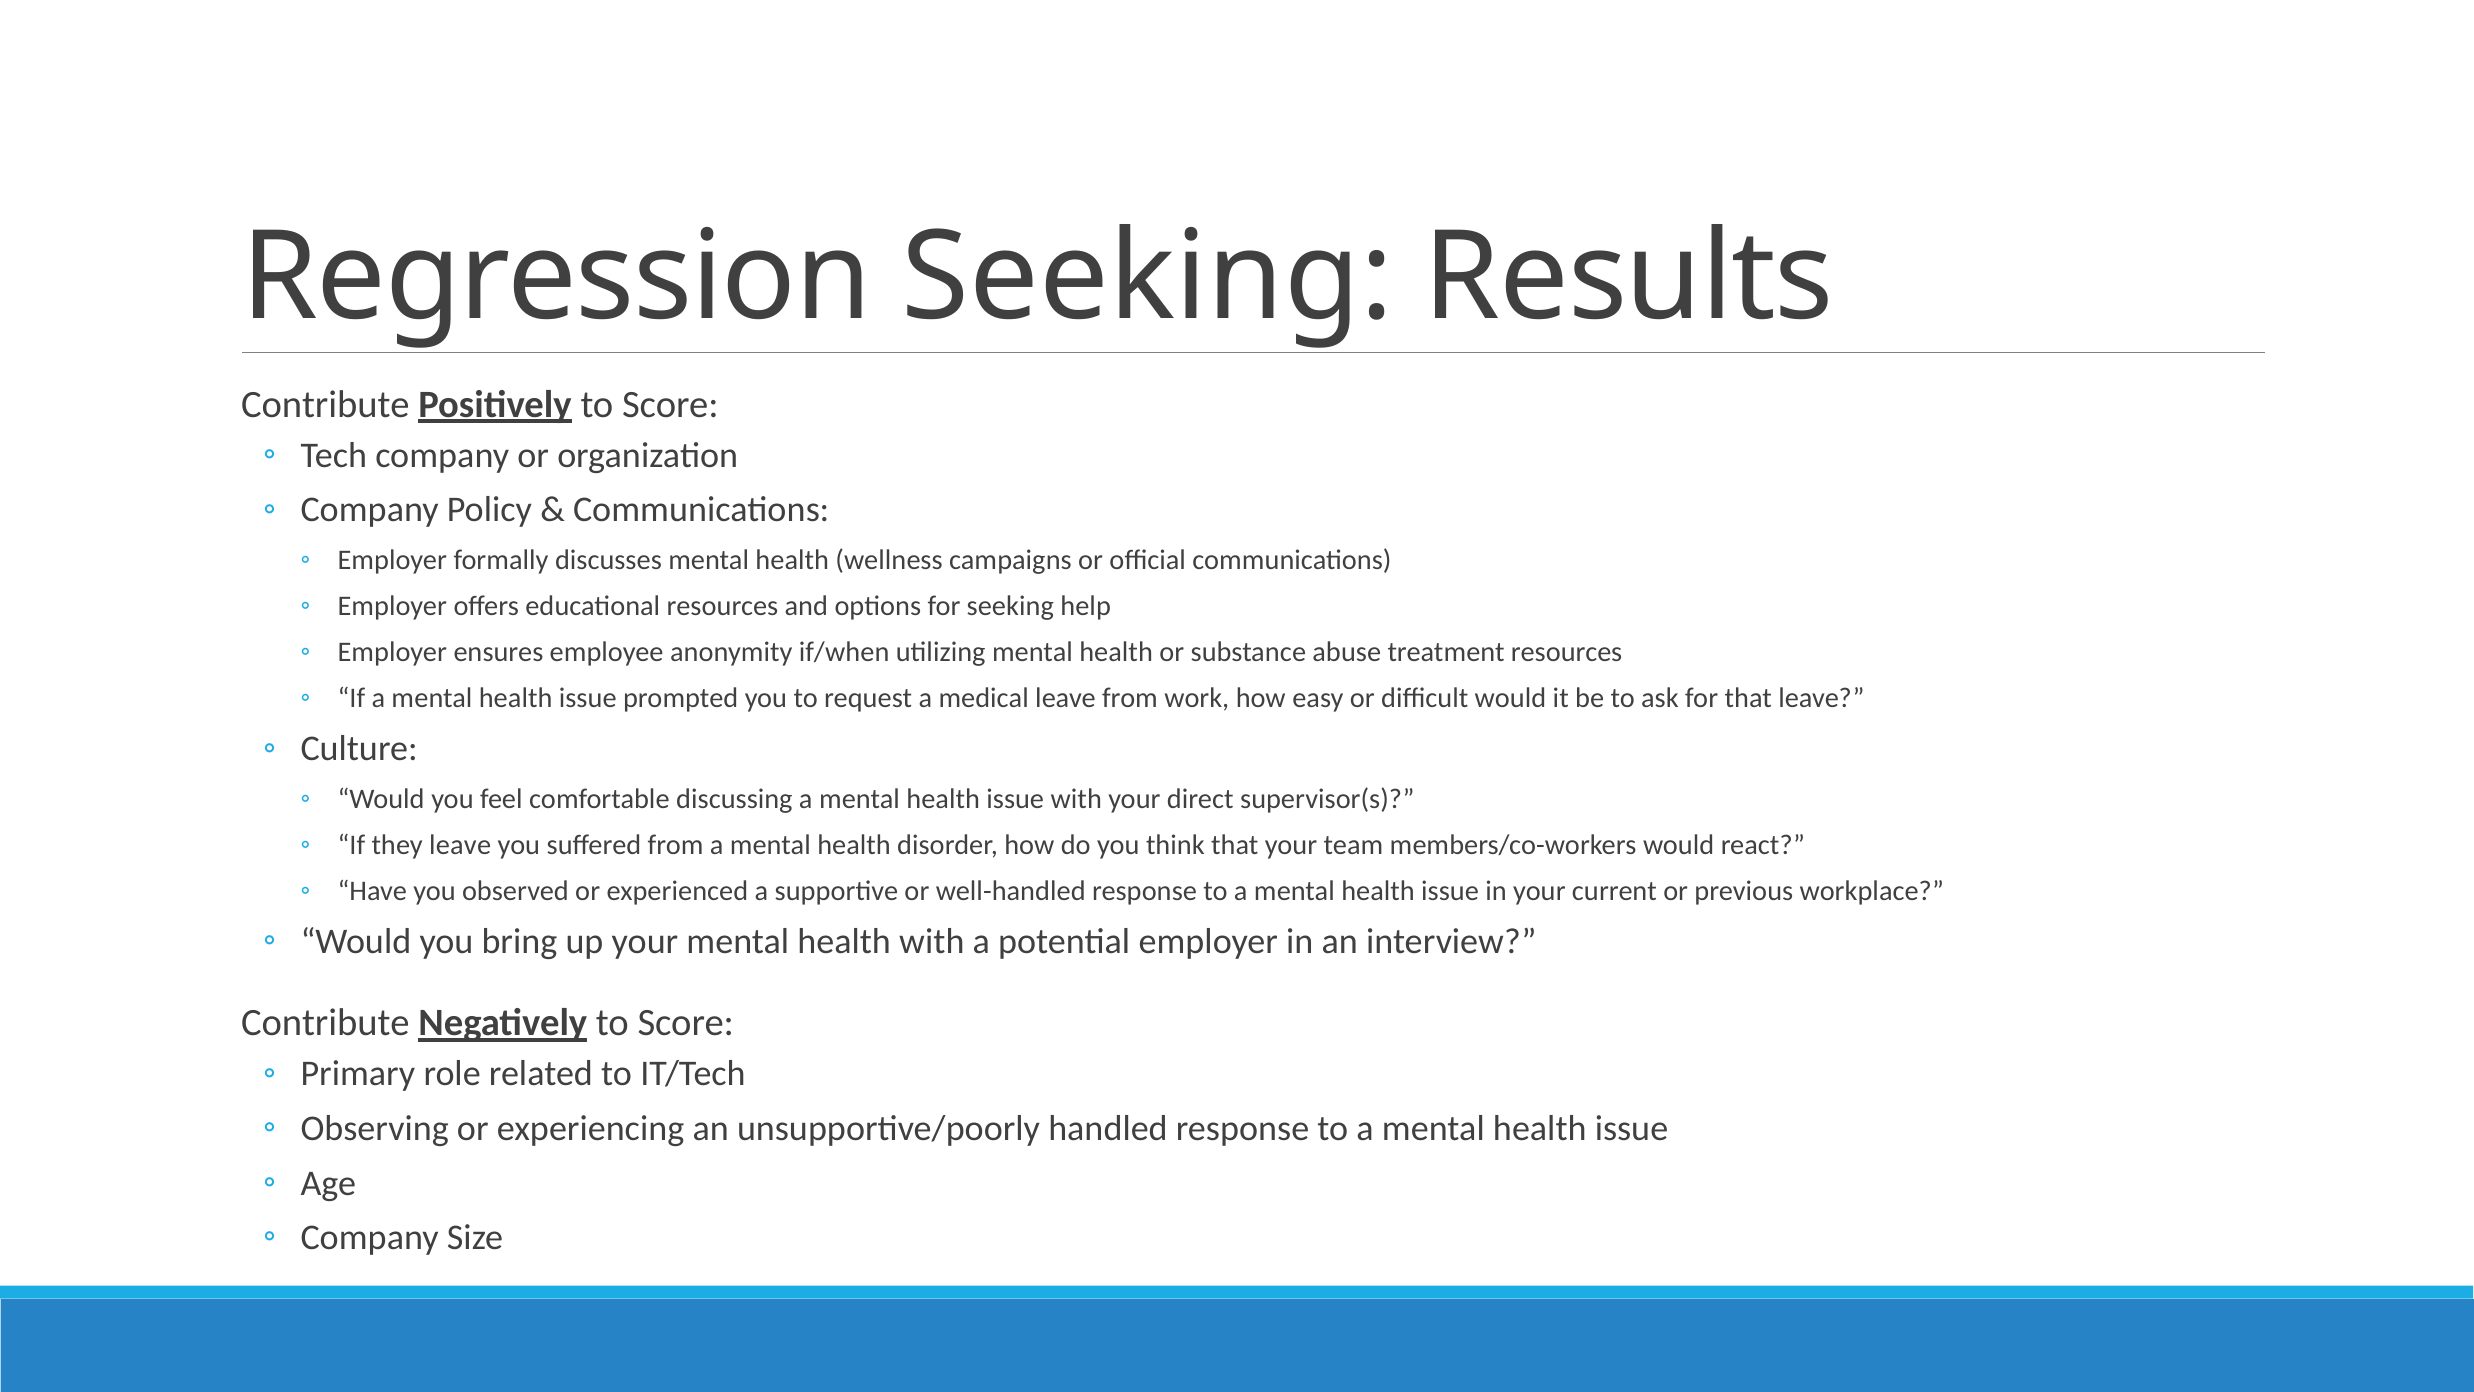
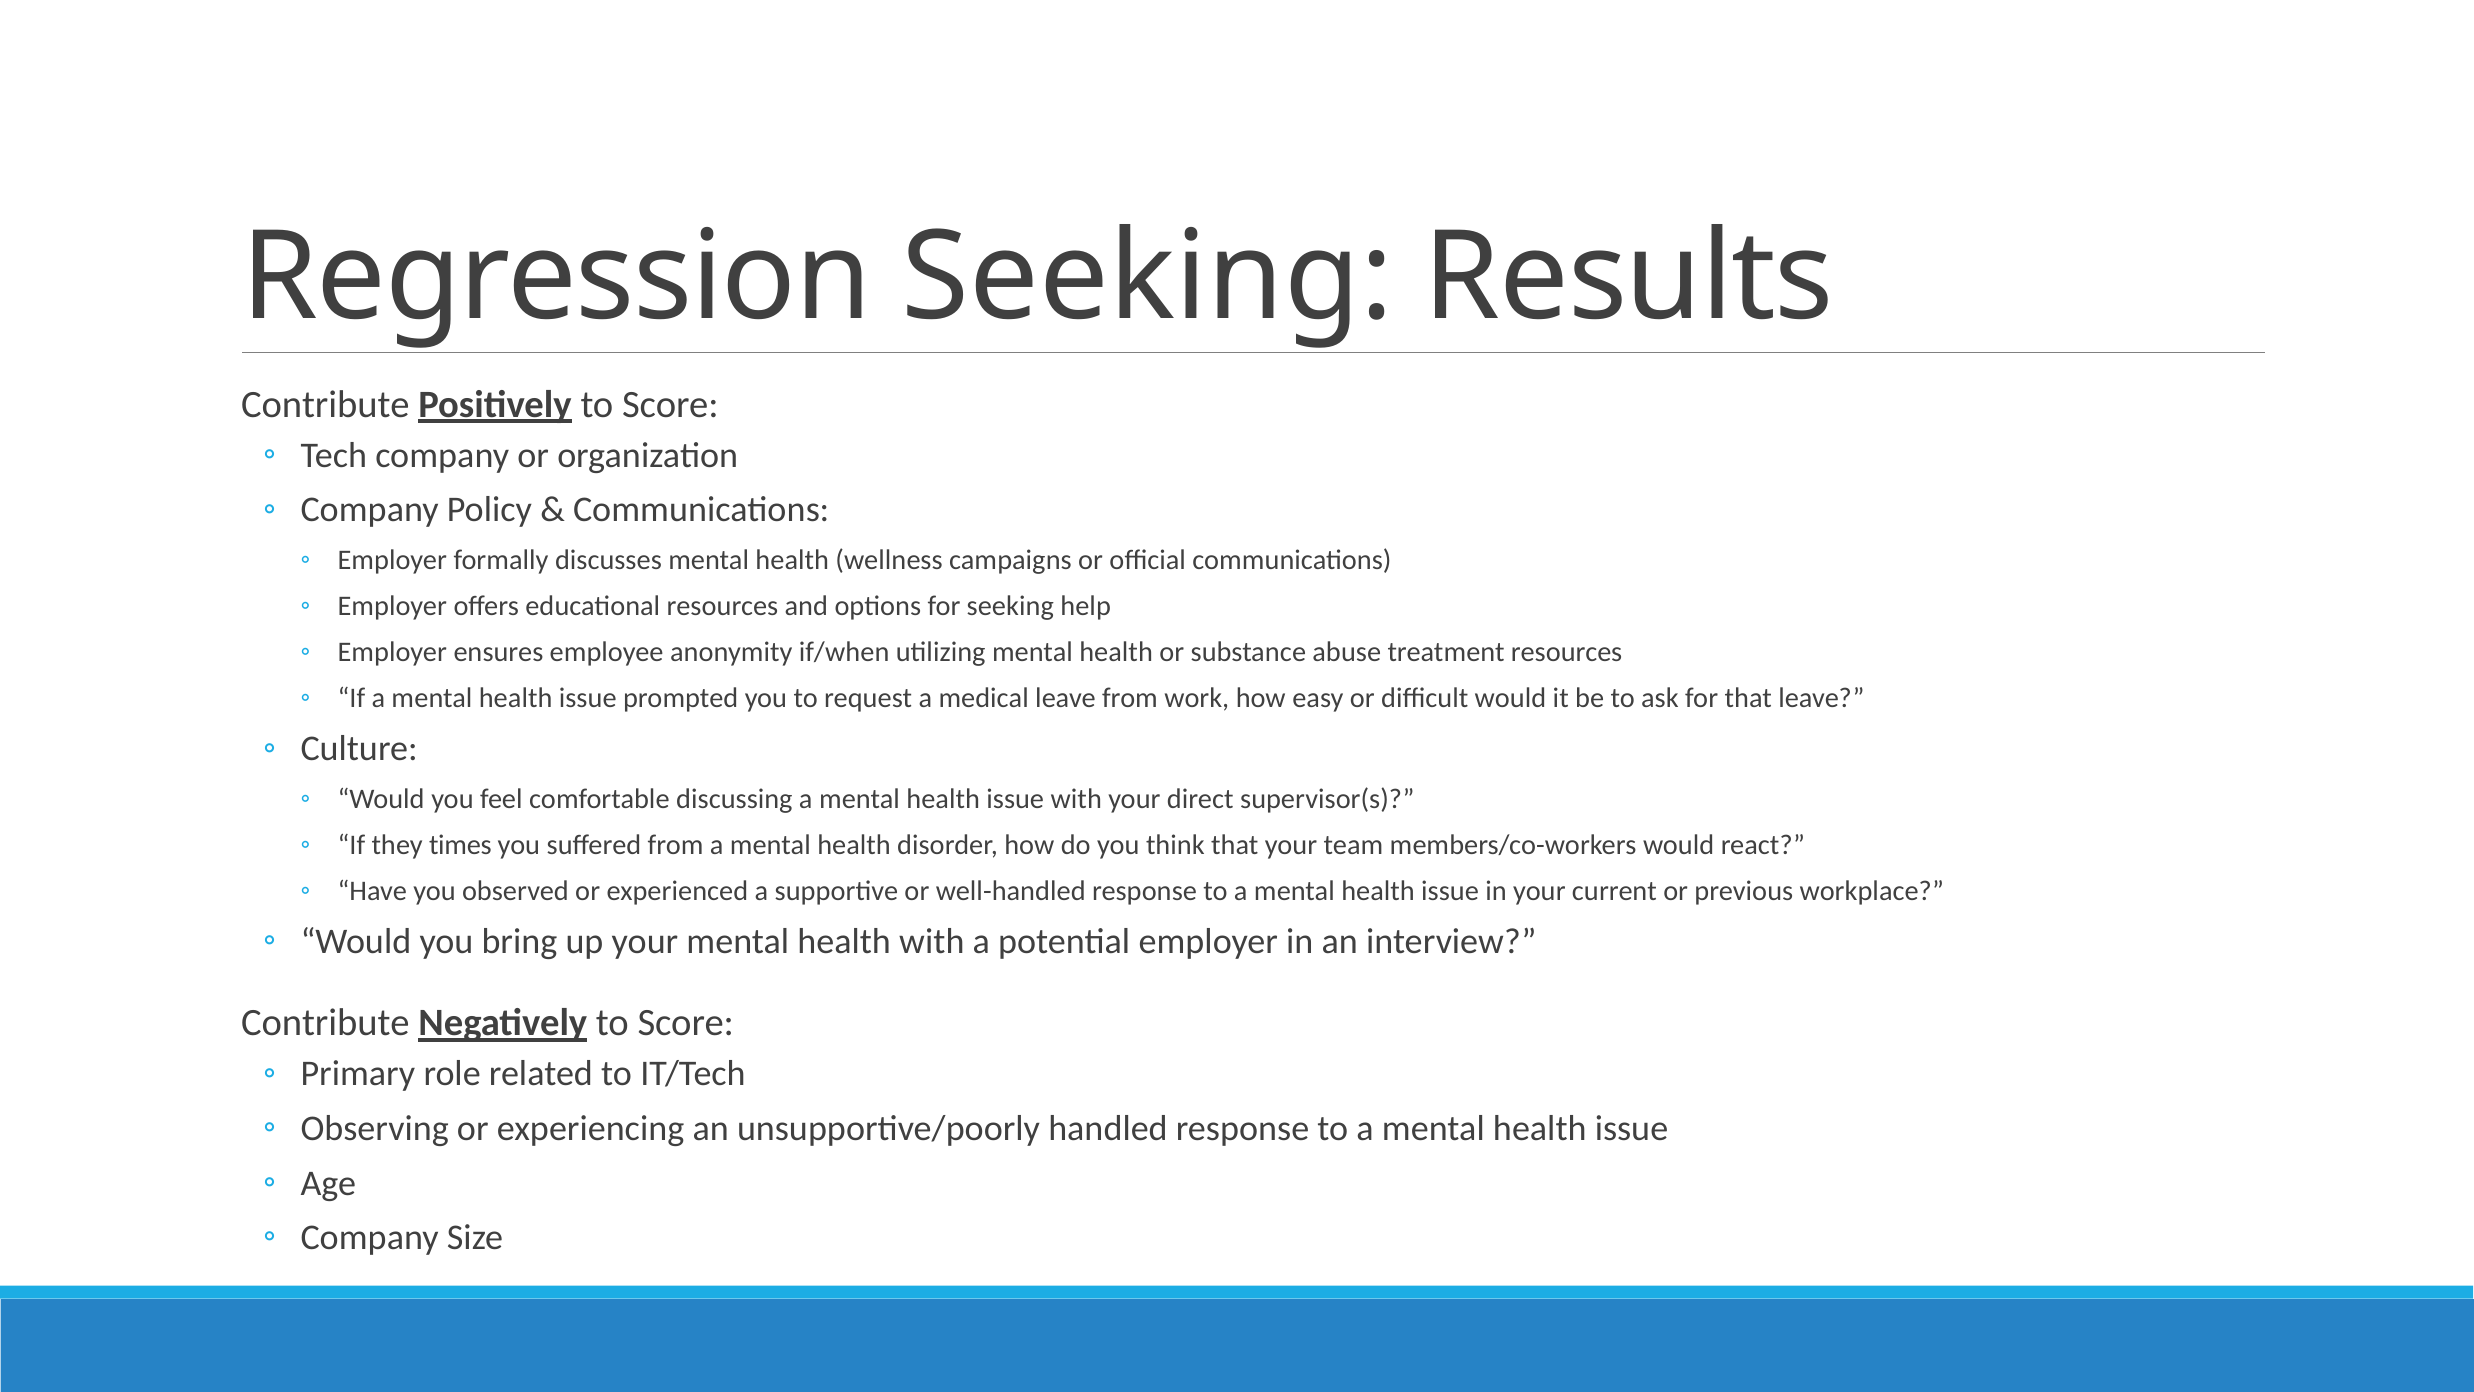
they leave: leave -> times
